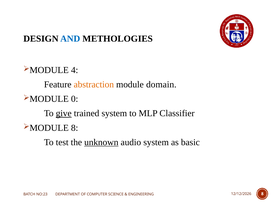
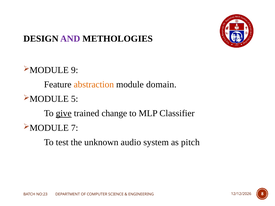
AND colour: blue -> purple
4: 4 -> 9
0: 0 -> 5
trained system: system -> change
8 at (75, 128): 8 -> 7
unknown underline: present -> none
basic: basic -> pitch
